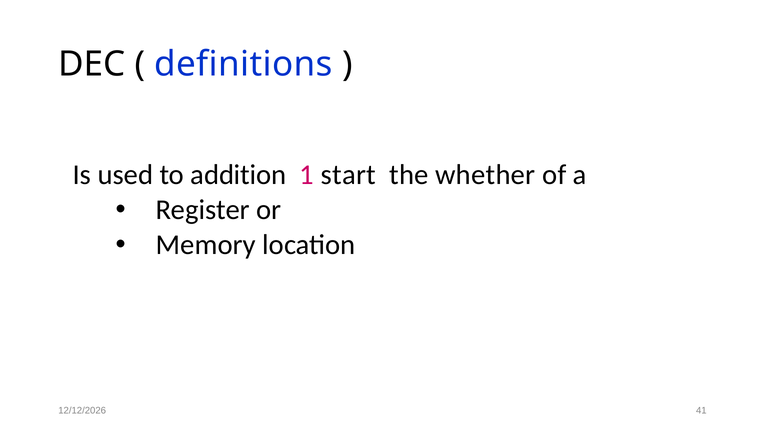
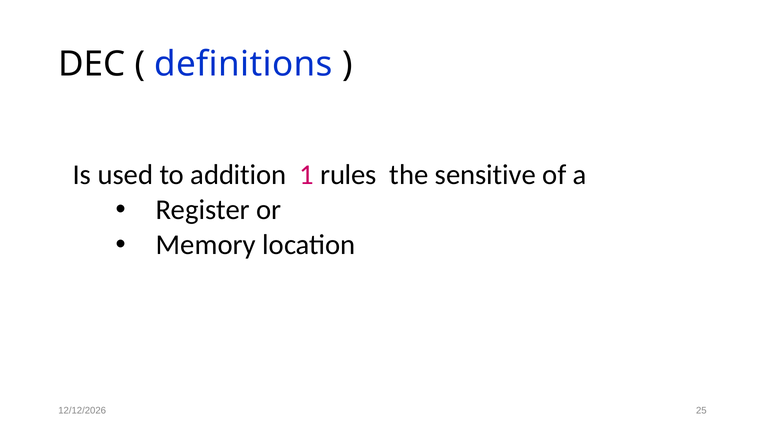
start: start -> rules
whether: whether -> sensitive
41: 41 -> 25
